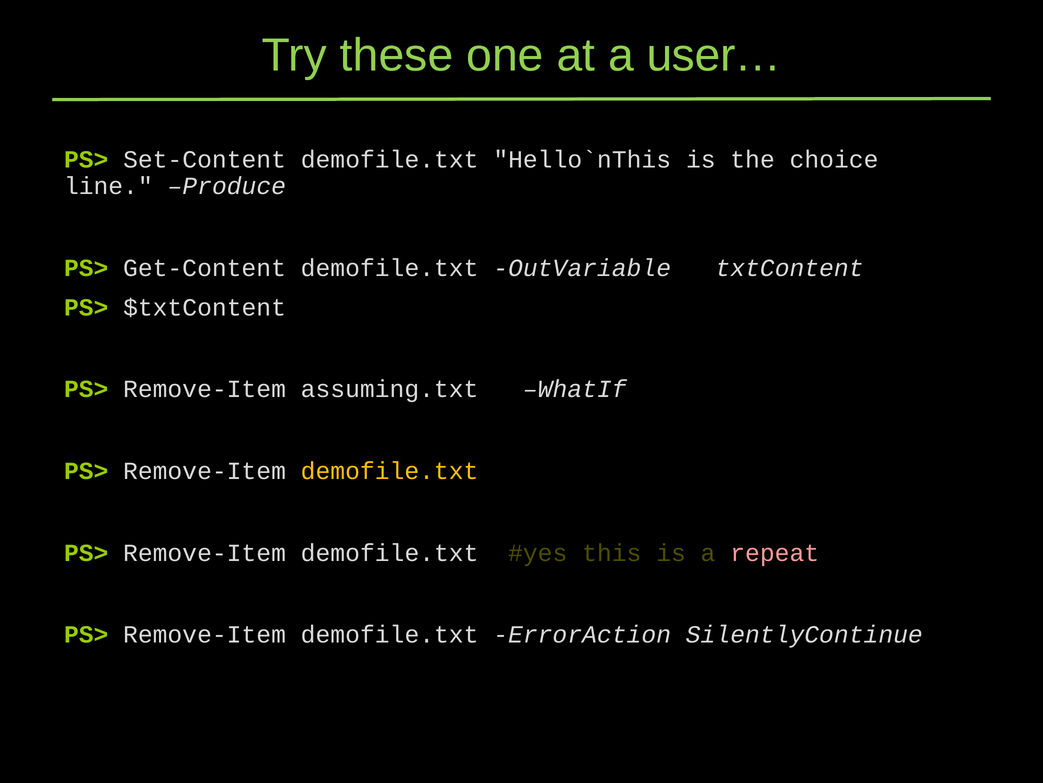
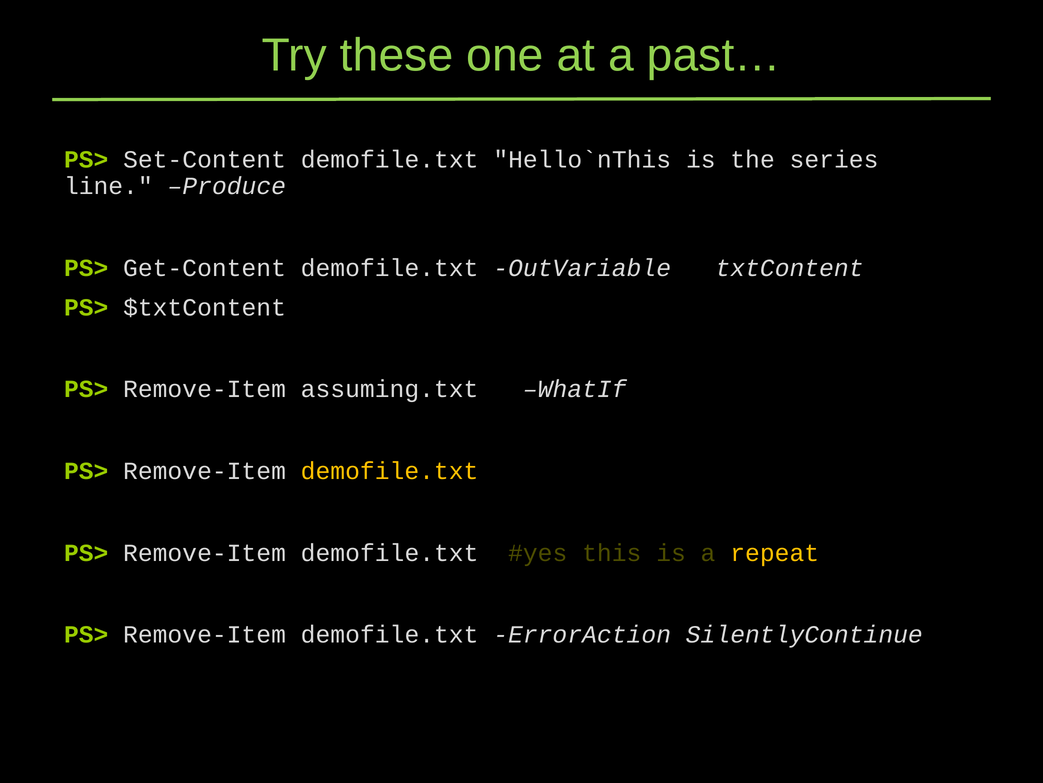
user…: user… -> past…
choice: choice -> series
repeat colour: pink -> yellow
